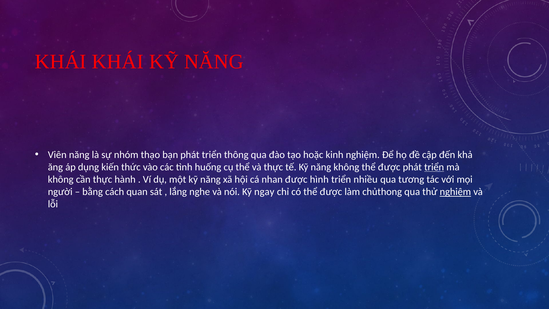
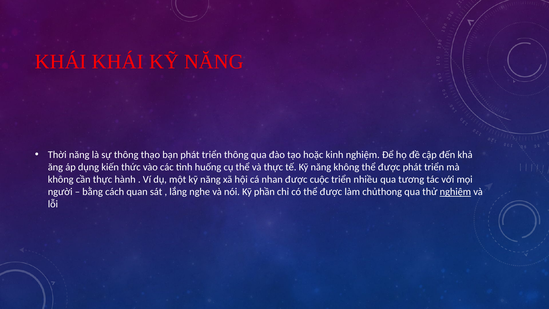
Viên: Viên -> Thời
sự nhóm: nhóm -> thông
triển at (434, 167) underline: present -> none
hình: hình -> cuộc
ngay: ngay -> phần
